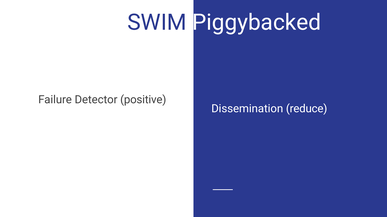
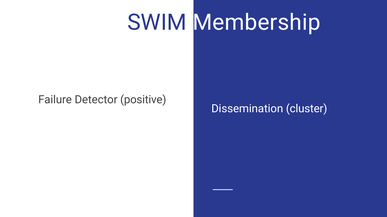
Piggybacked: Piggybacked -> Membership
reduce: reduce -> cluster
